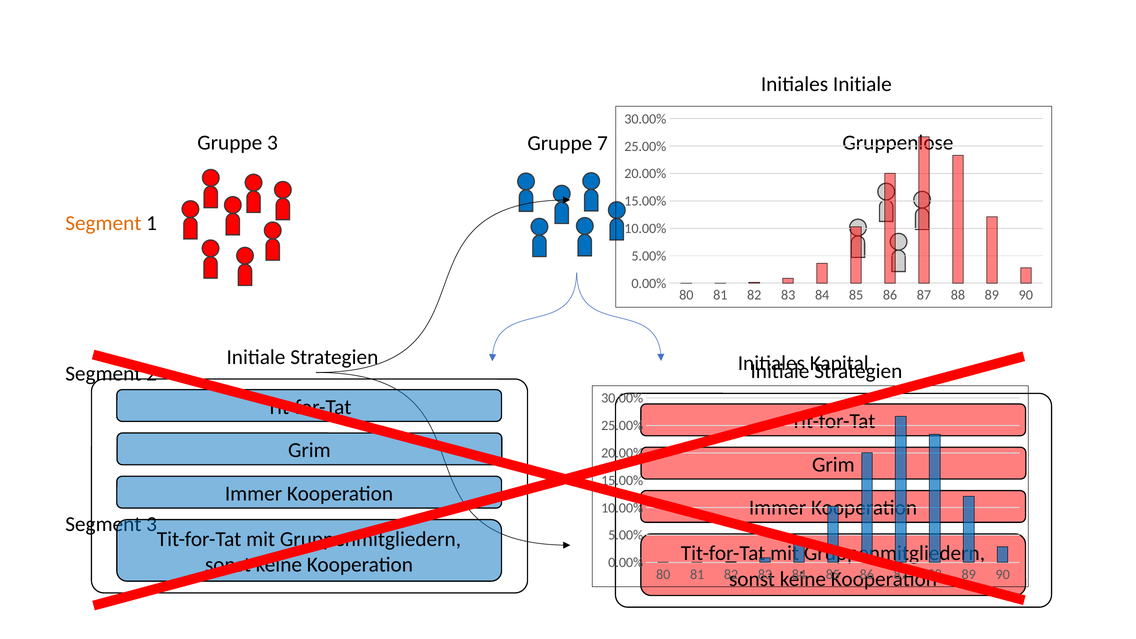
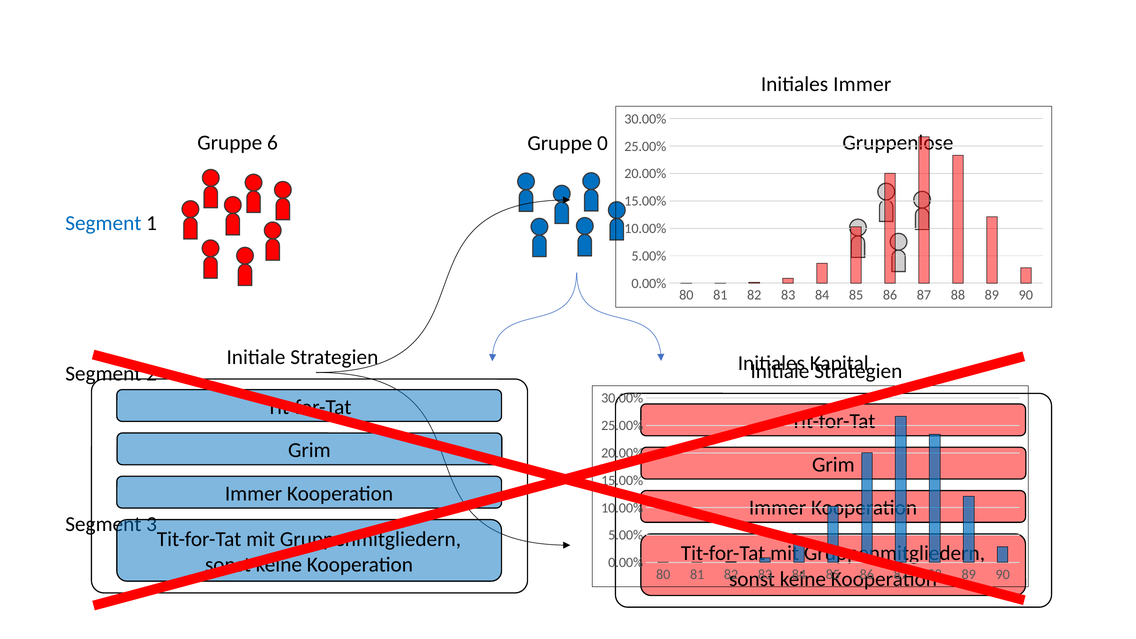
Initiales Initiale: Initiale -> Immer
Gruppe 3: 3 -> 6
7: 7 -> 0
Segment at (103, 223) colour: orange -> blue
